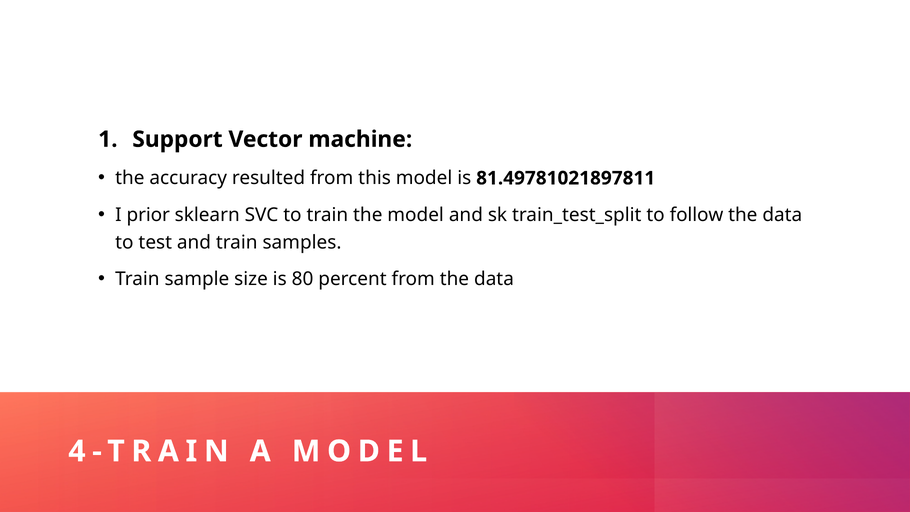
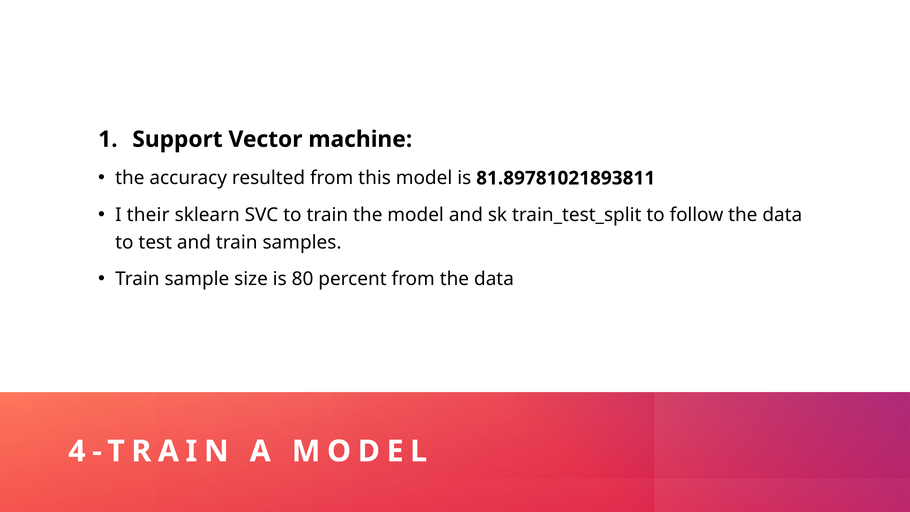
81.49781021897811: 81.49781021897811 -> 81.89781021893811
prior: prior -> their
